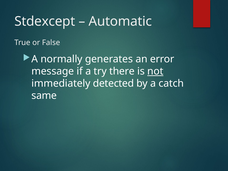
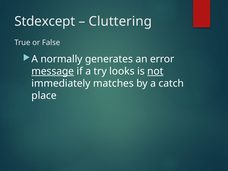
Automatic: Automatic -> Cluttering
message underline: none -> present
there: there -> looks
detected: detected -> matches
same: same -> place
